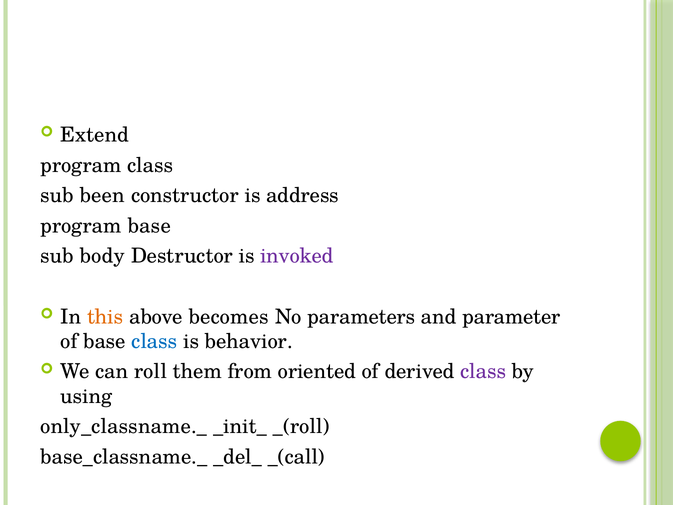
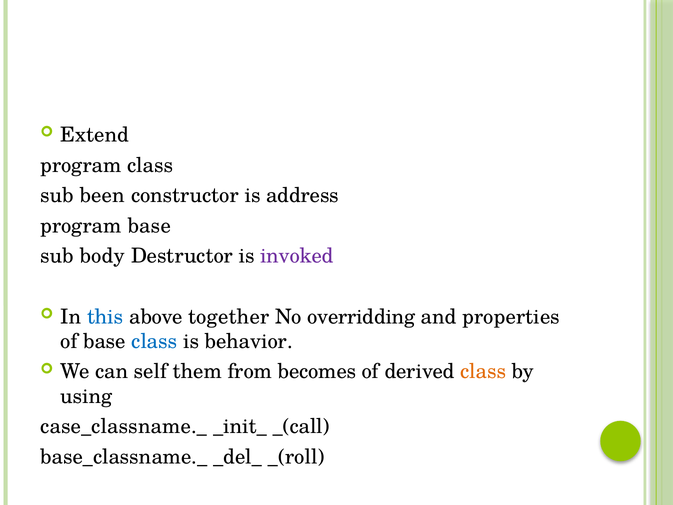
this colour: orange -> blue
becomes: becomes -> together
parameters: parameters -> overridding
parameter: parameter -> properties
roll: roll -> self
oriented: oriented -> becomes
class at (483, 372) colour: purple -> orange
only_classname._: only_classname._ -> case_classname._
_(roll: _(roll -> _(call
_(call: _(call -> _(roll
